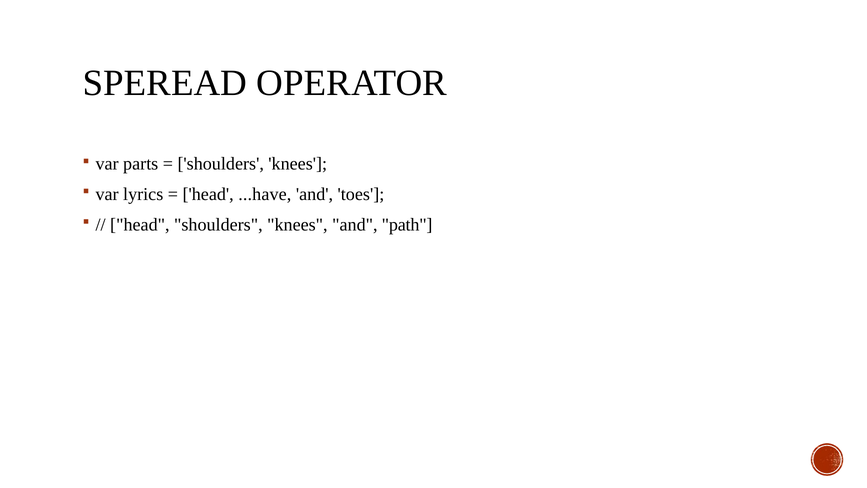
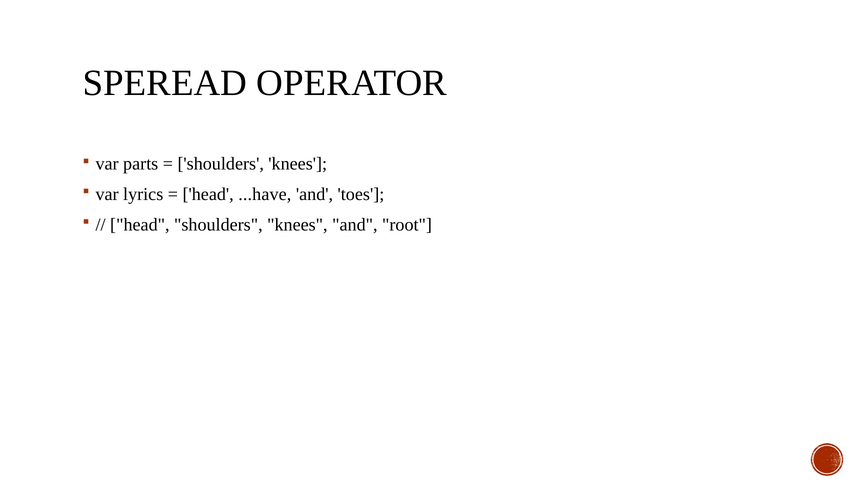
path: path -> root
